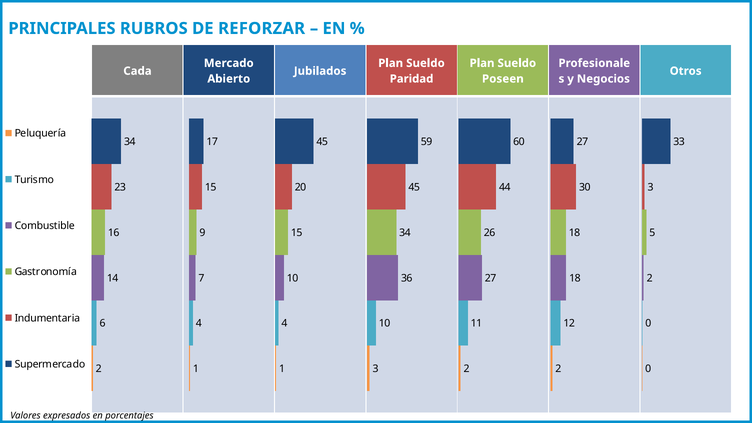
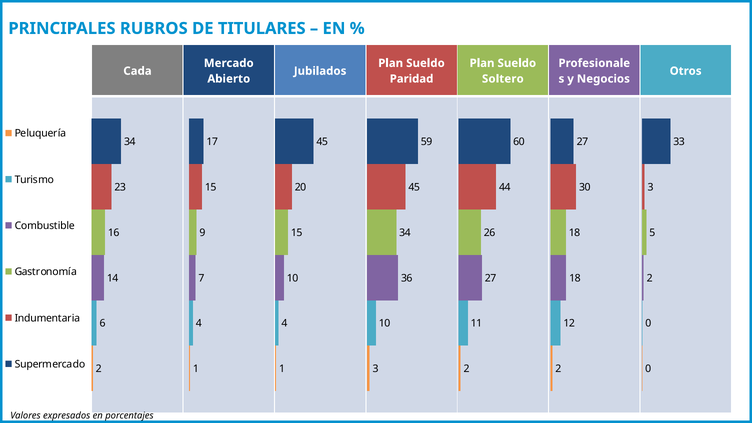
REFORZAR: REFORZAR -> TITULARES
Poseen: Poseen -> Soltero
